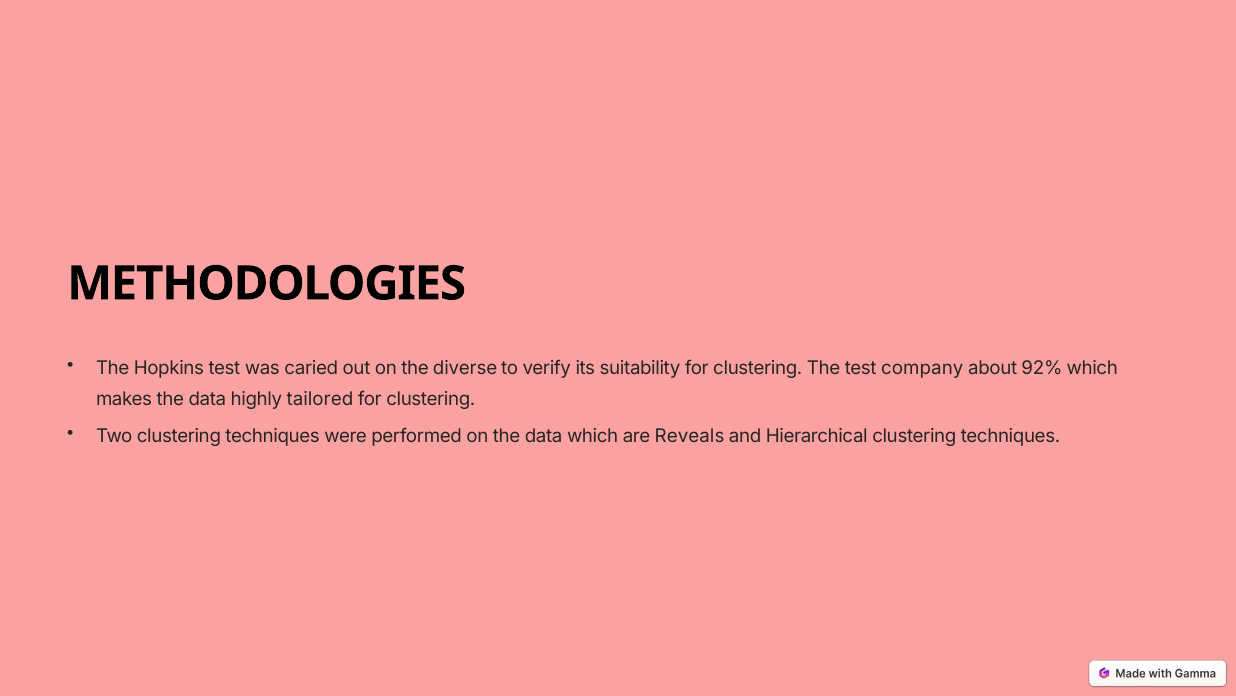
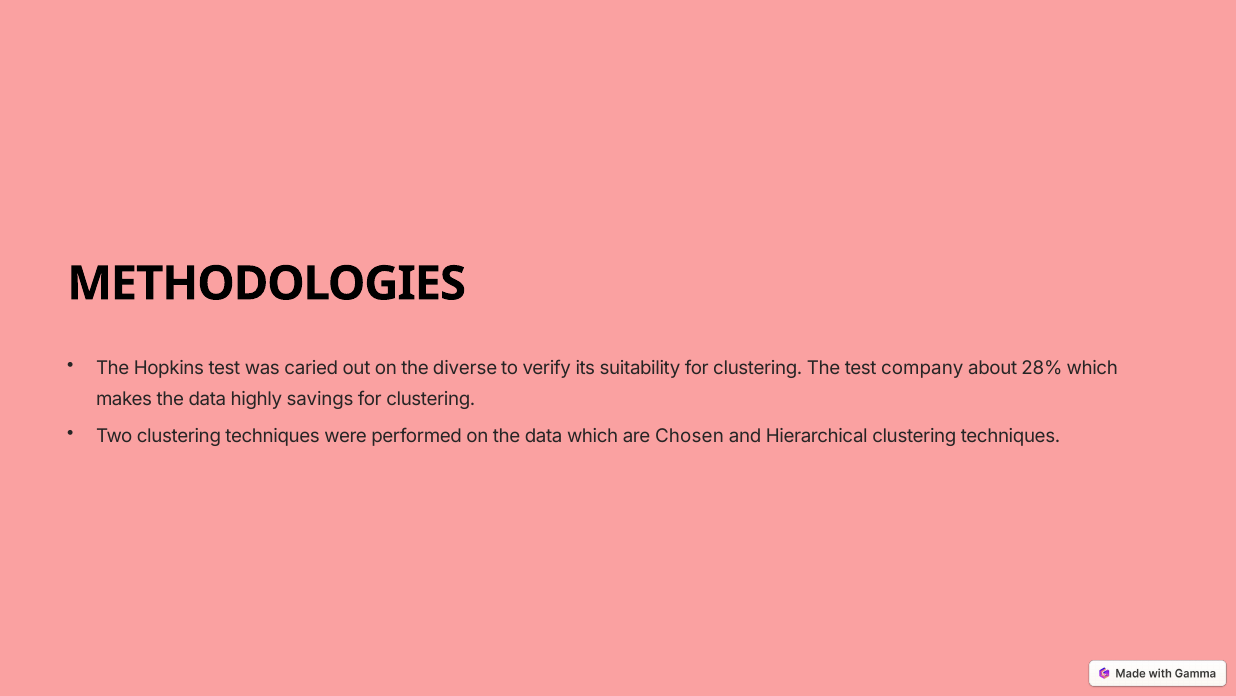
92%: 92% -> 28%
tailored: tailored -> savings
Reveals: Reveals -> Chosen
